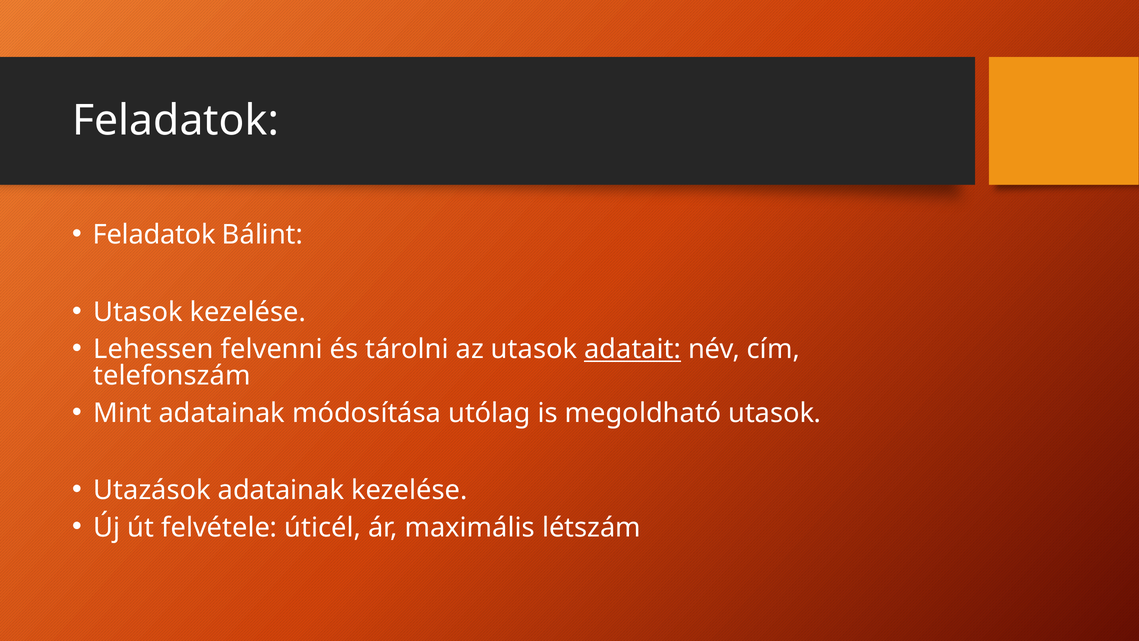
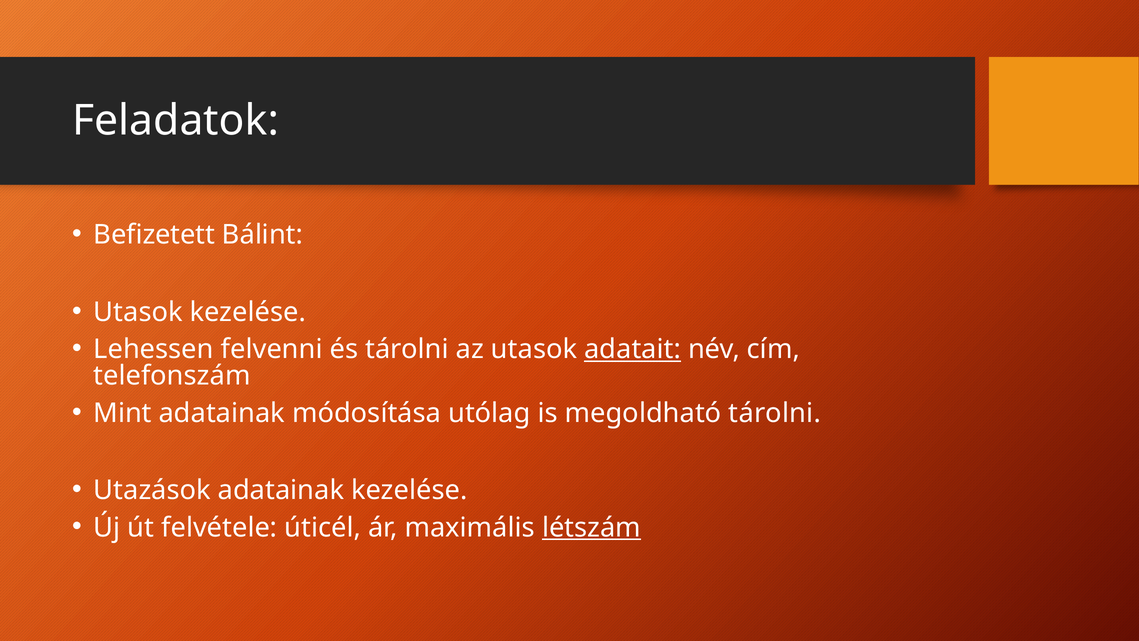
Feladatok at (154, 235): Feladatok -> Befizetett
megoldható utasok: utasok -> tárolni
létszám underline: none -> present
